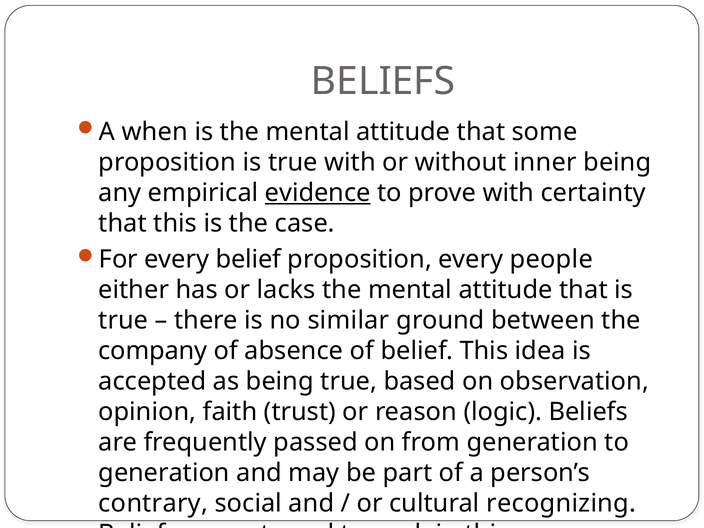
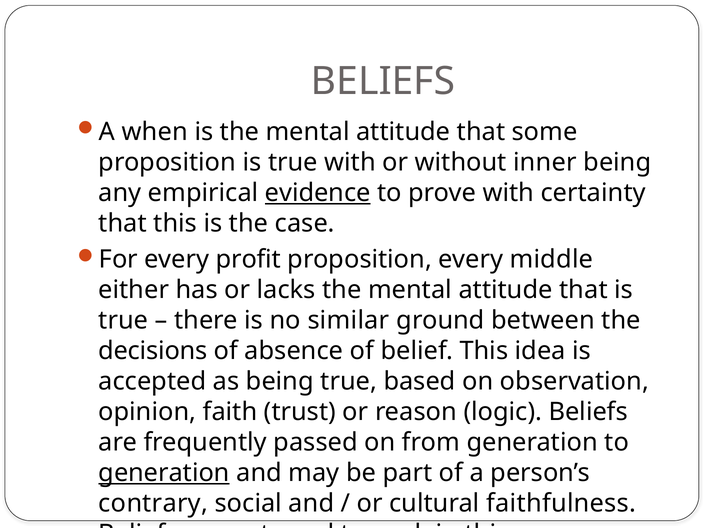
every belief: belief -> profit
people: people -> middle
company: company -> decisions
generation at (164, 473) underline: none -> present
recognizing: recognizing -> faithfulness
